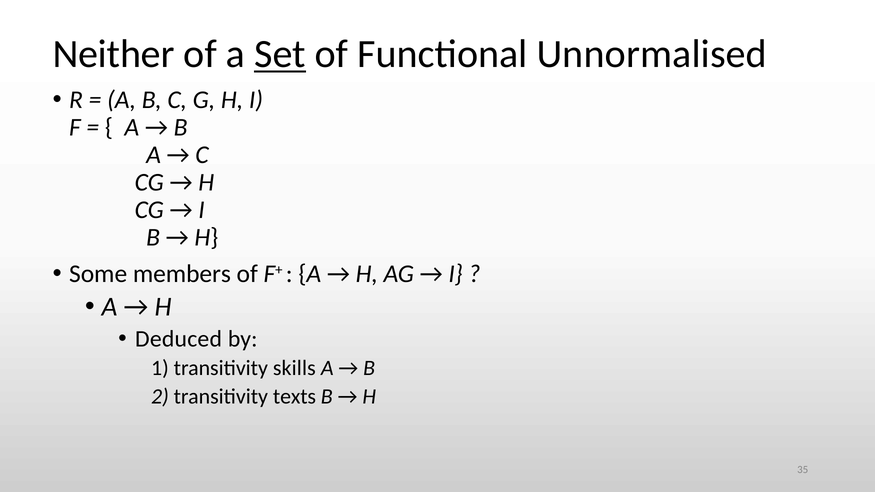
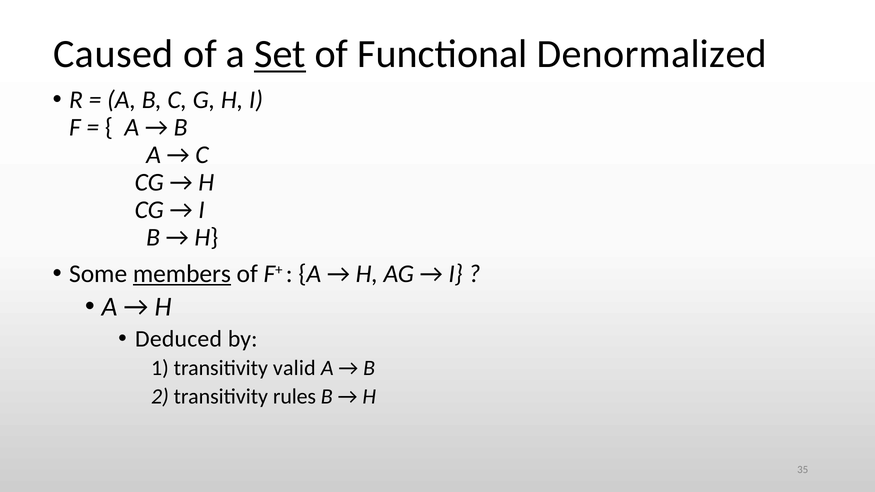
Neither: Neither -> Caused
Unnormalised: Unnormalised -> Denormalized
members underline: none -> present
skills: skills -> valid
texts: texts -> rules
